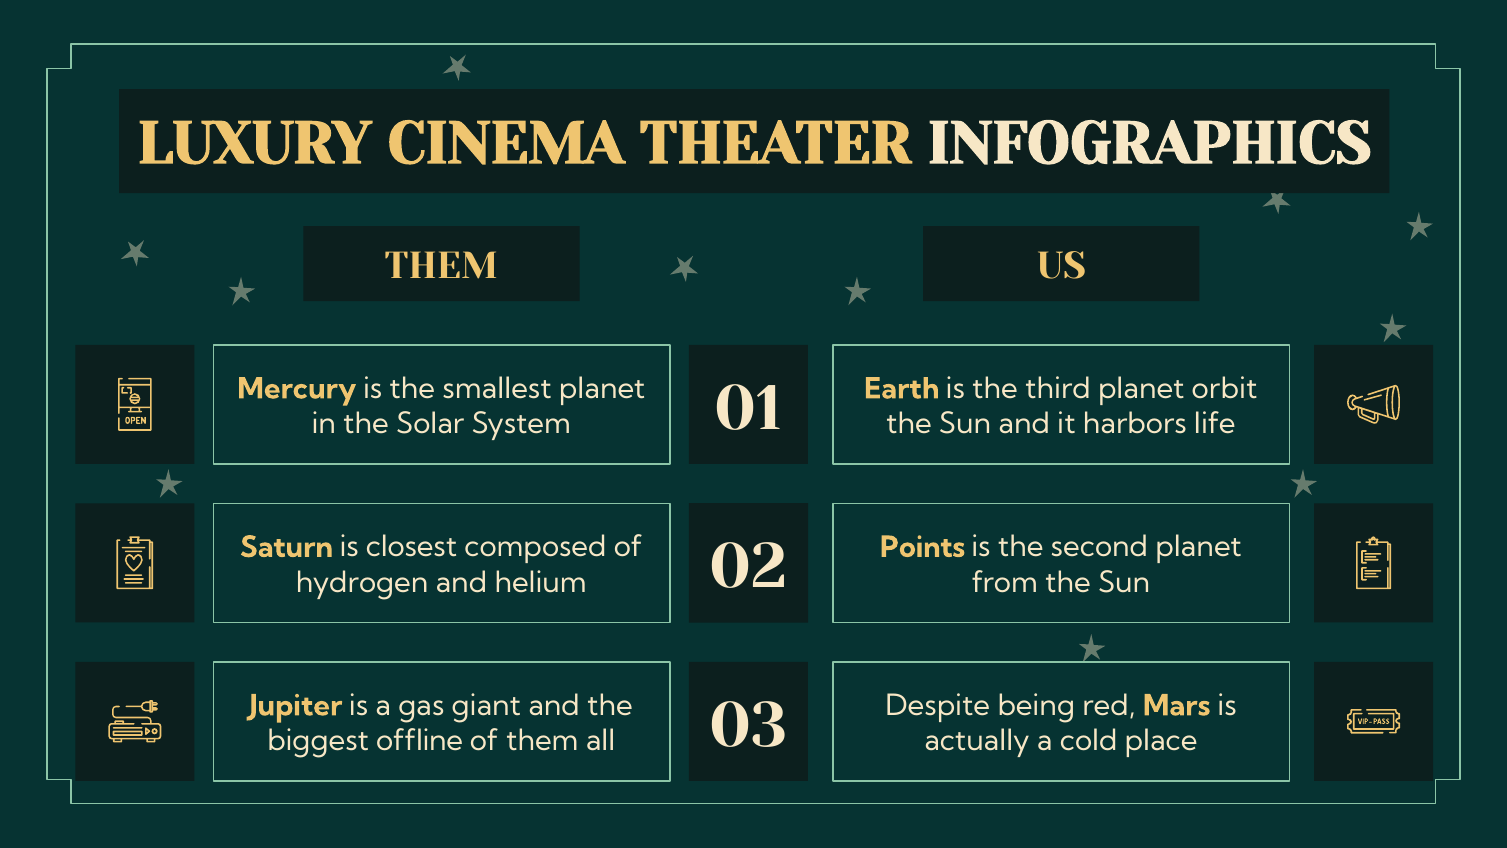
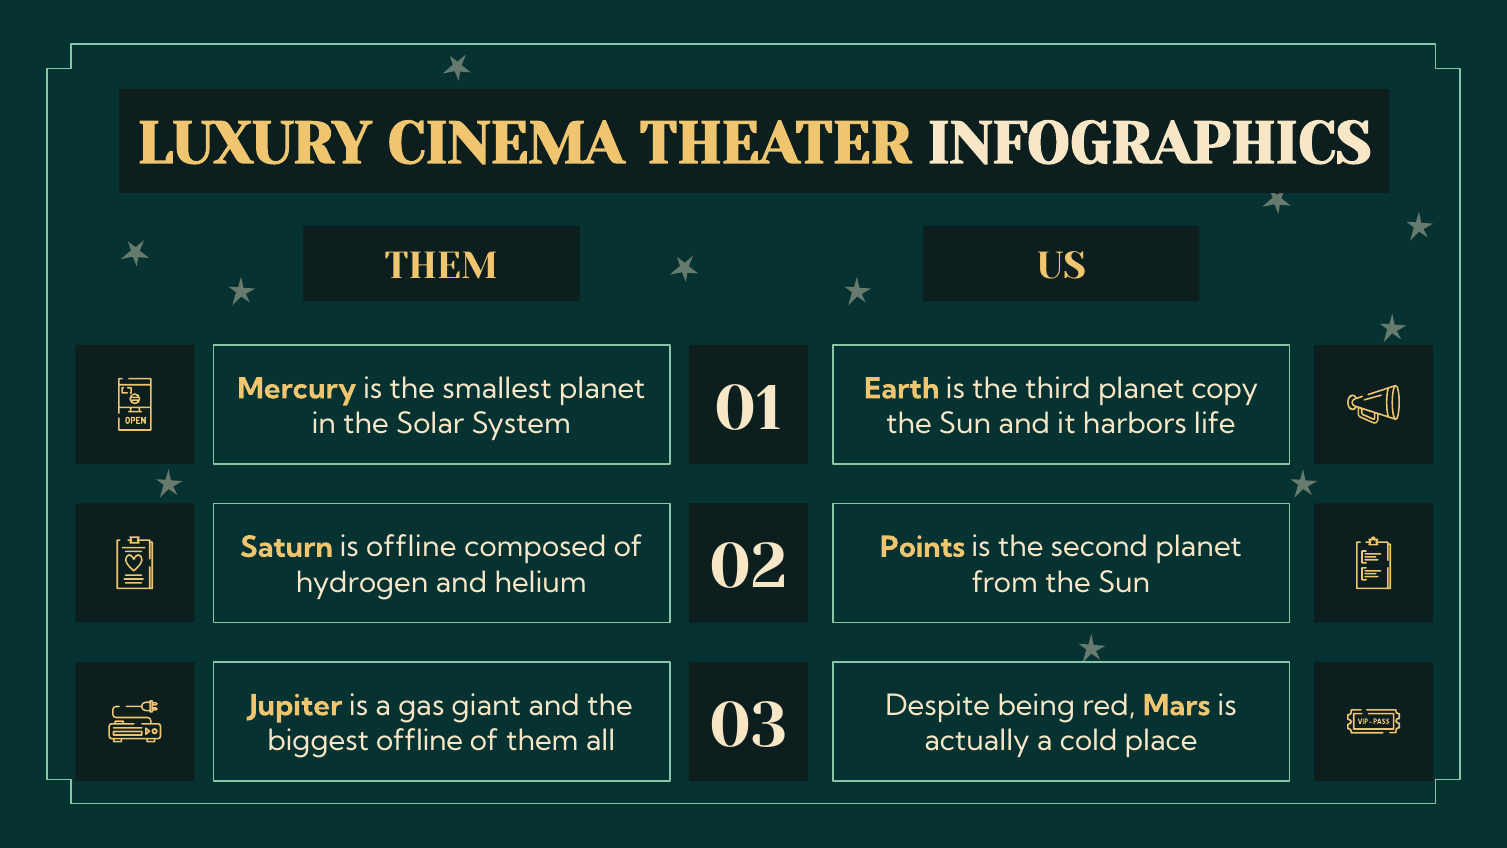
orbit: orbit -> copy
is closest: closest -> offline
